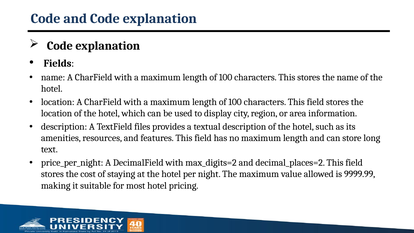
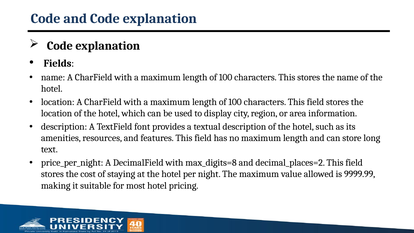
files: files -> font
max_digits=2: max_digits=2 -> max_digits=8
